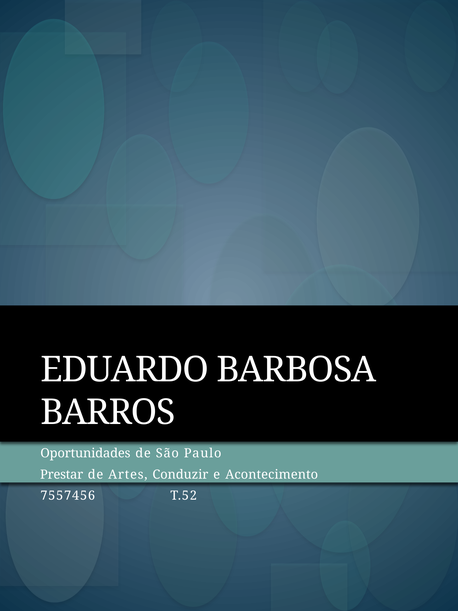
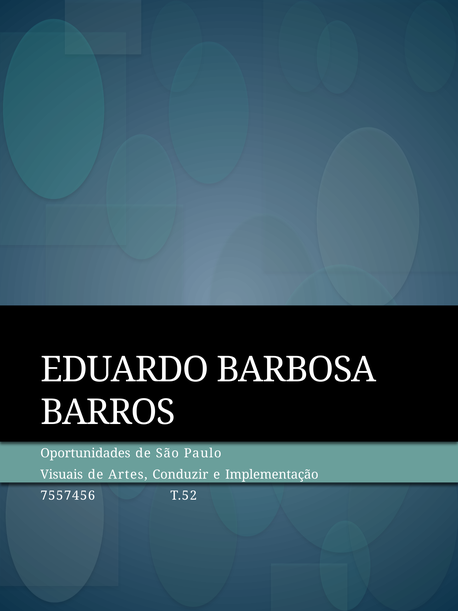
Prestar: Prestar -> Visuais
Acontecimento: Acontecimento -> Implementação
